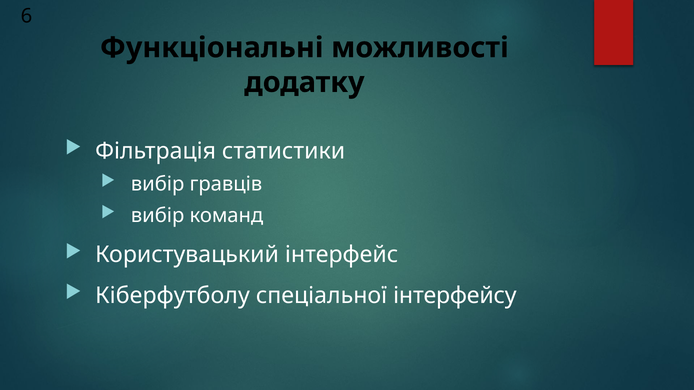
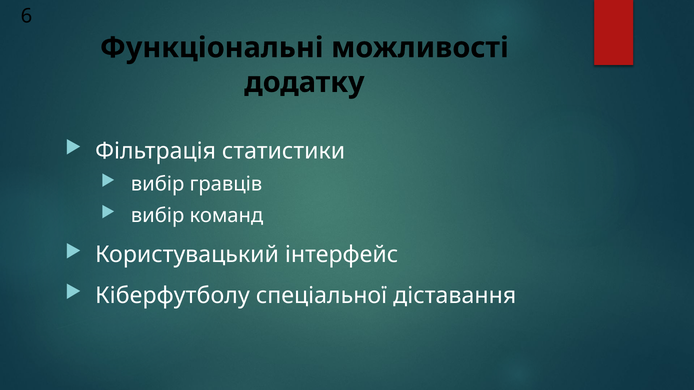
інтерфейсу: інтерфейсу -> діставання
